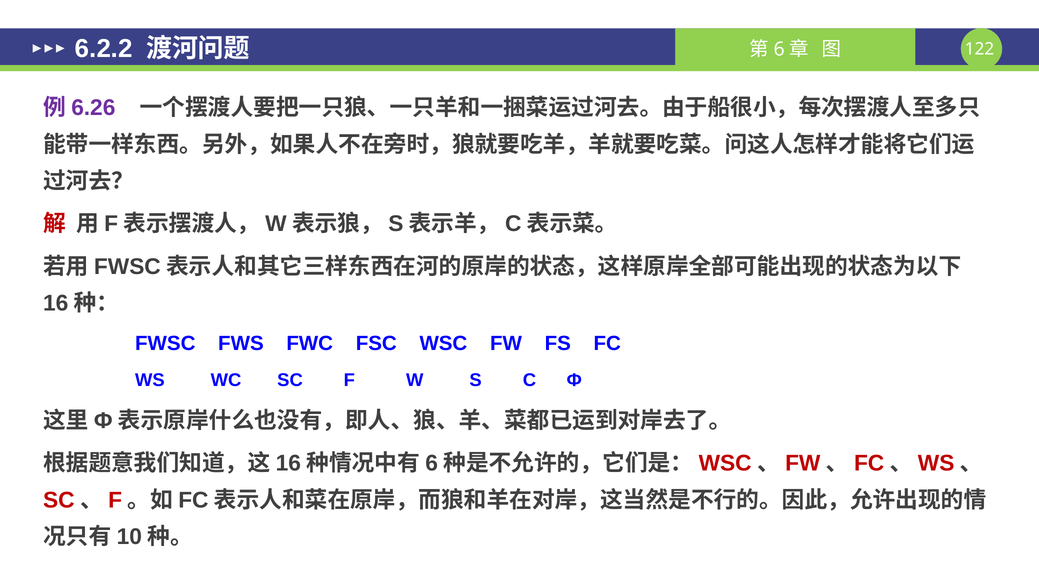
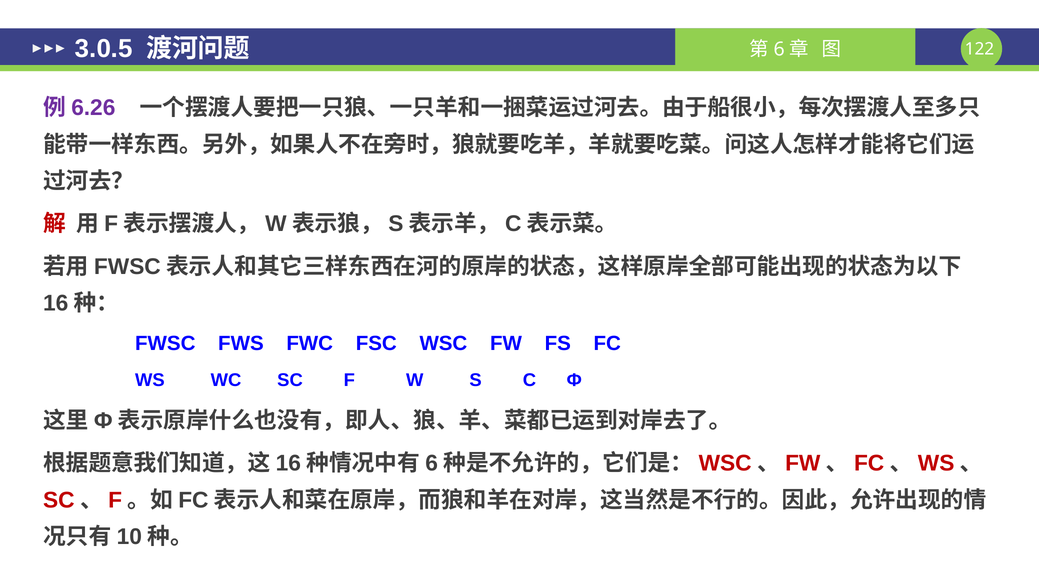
6.2.2: 6.2.2 -> 3.0.5
